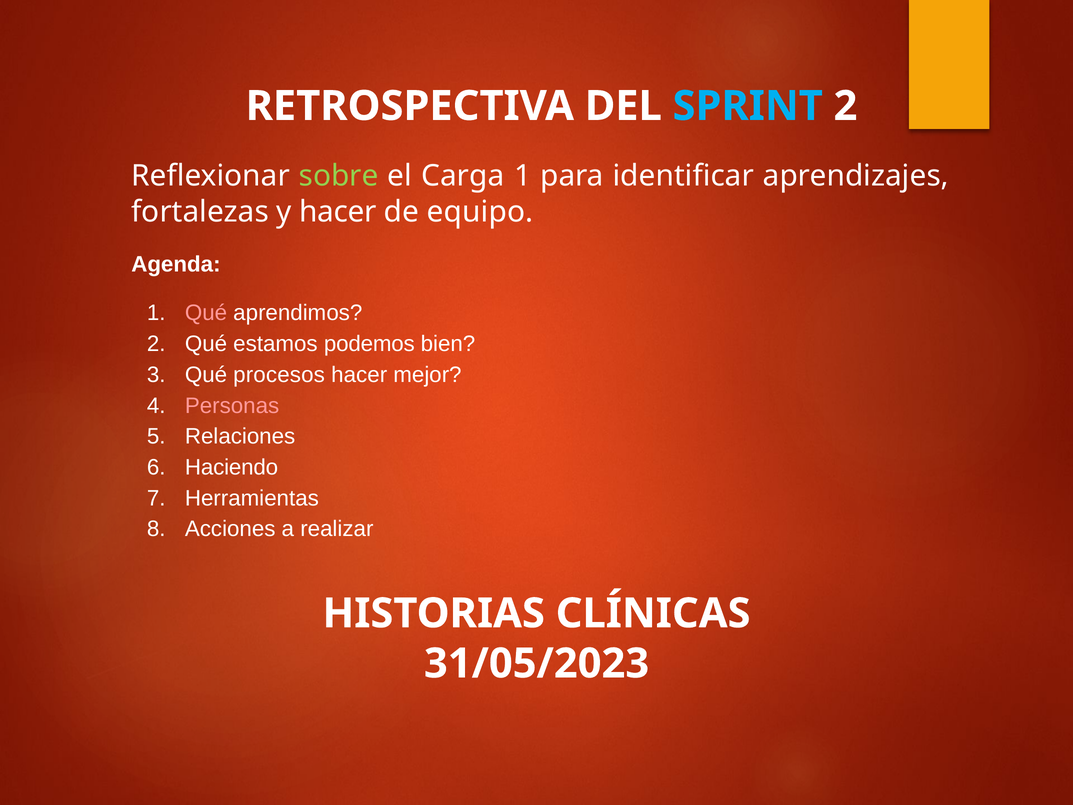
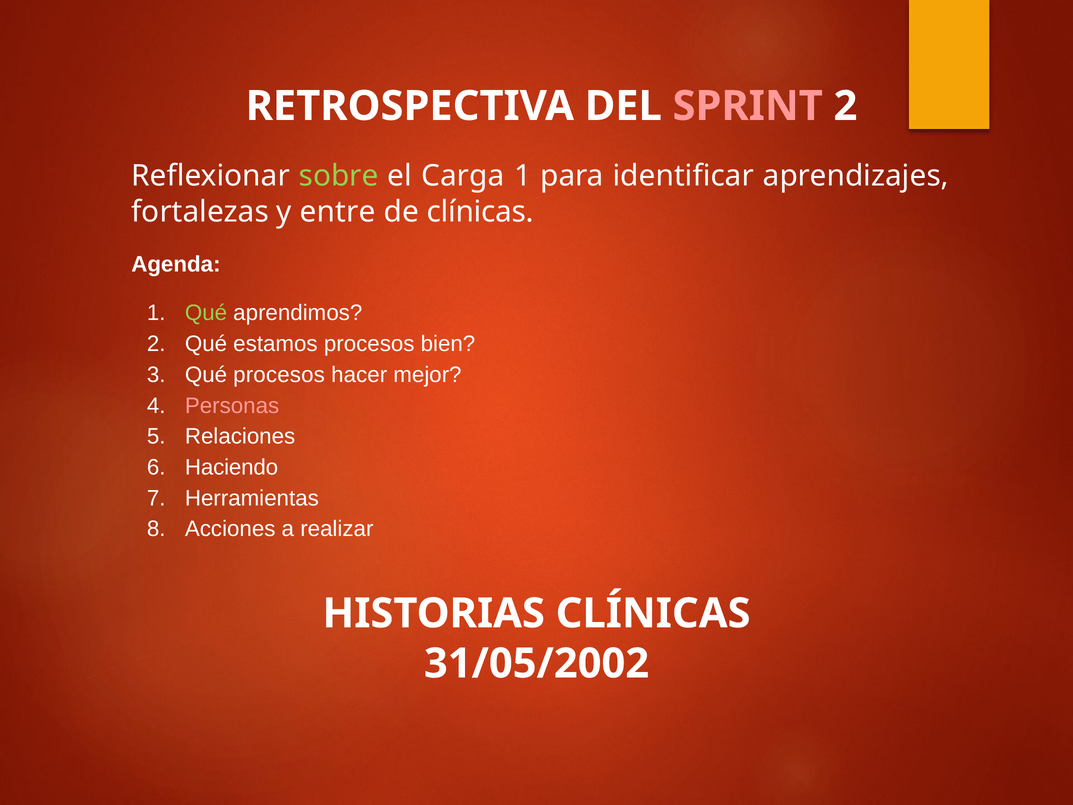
SPRINT colour: light blue -> pink
y hacer: hacer -> entre
de equipo: equipo -> clínicas
Qué at (206, 313) colour: pink -> light green
estamos podemos: podemos -> procesos
31/05/2023: 31/05/2023 -> 31/05/2002
